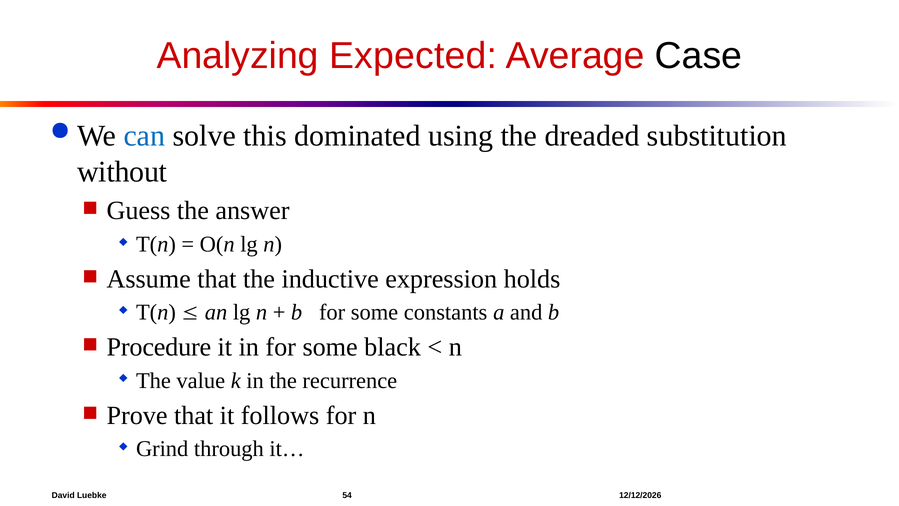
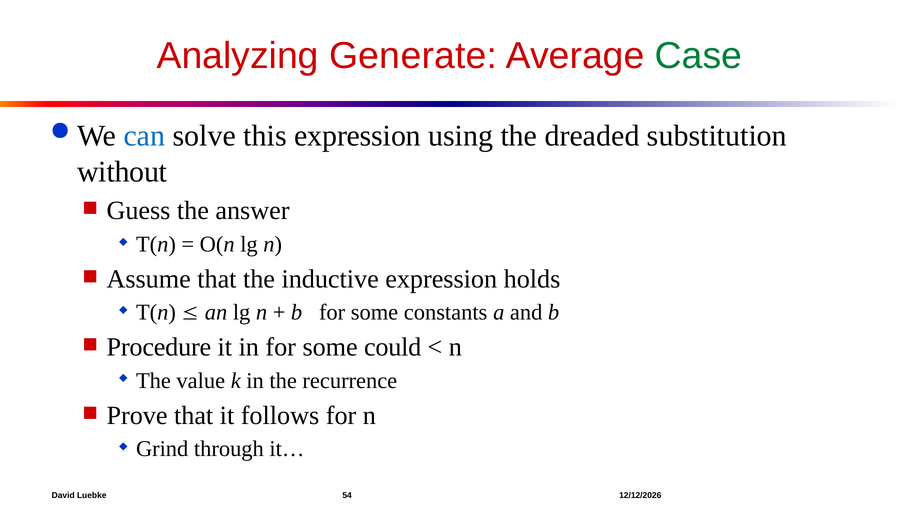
Expected: Expected -> Generate
Case colour: black -> green
this dominated: dominated -> expression
black: black -> could
